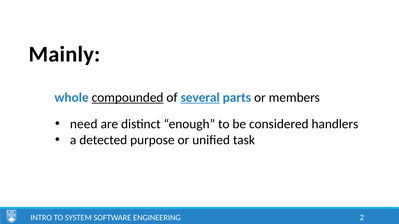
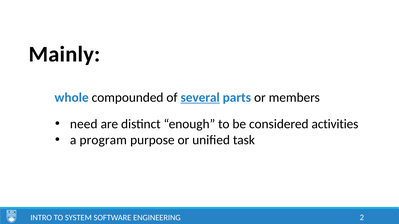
compounded underline: present -> none
handlers: handlers -> activities
detected: detected -> program
